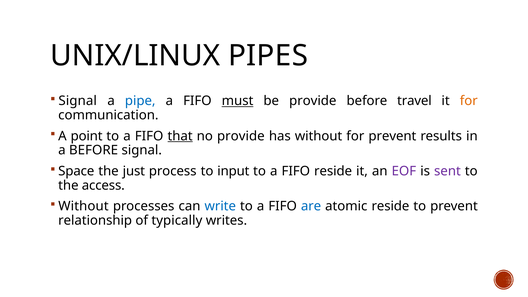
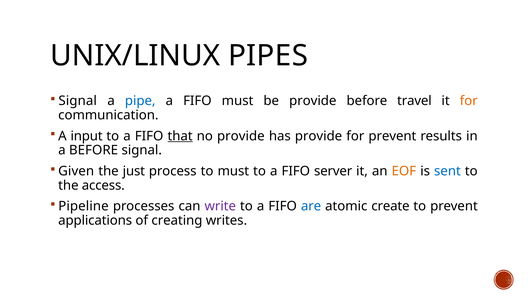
must at (238, 101) underline: present -> none
point: point -> input
has without: without -> provide
Space: Space -> Given
to input: input -> must
FIFO reside: reside -> server
EOF colour: purple -> orange
sent colour: purple -> blue
Without at (83, 206): Without -> Pipeline
write colour: blue -> purple
atomic reside: reside -> create
relationship: relationship -> applications
typically: typically -> creating
